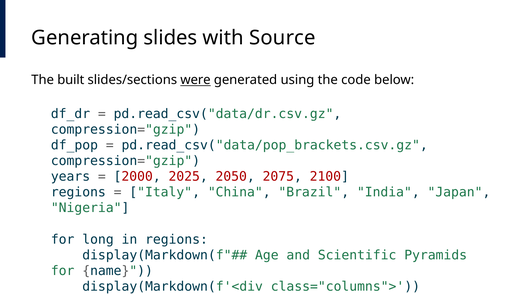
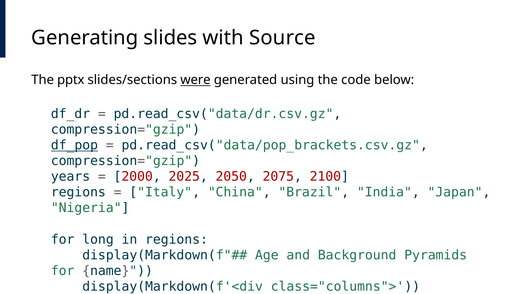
built: built -> pptx
df_pop underline: none -> present
Scientific: Scientific -> Background
